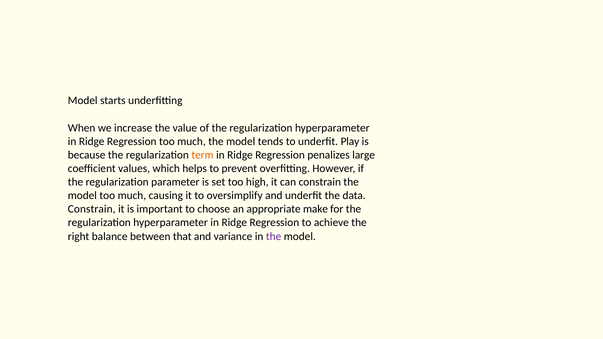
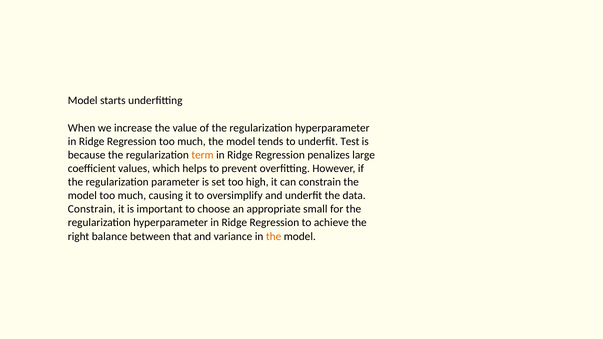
Play: Play -> Test
make: make -> small
the at (274, 236) colour: purple -> orange
